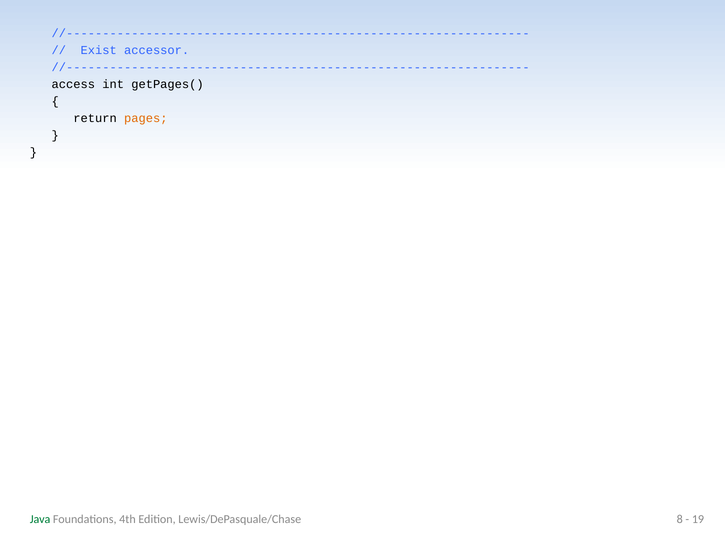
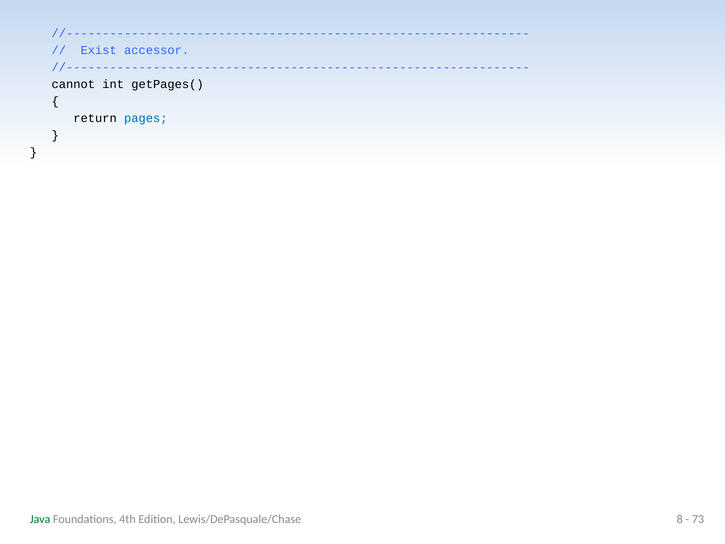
access: access -> cannot
pages colour: orange -> blue
19: 19 -> 73
